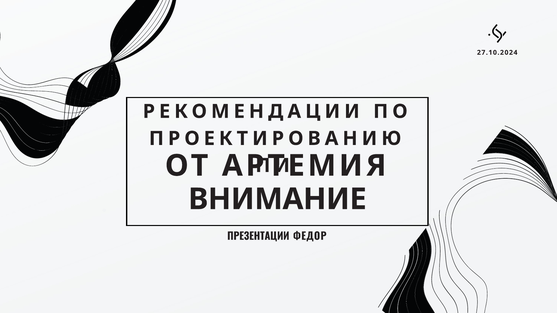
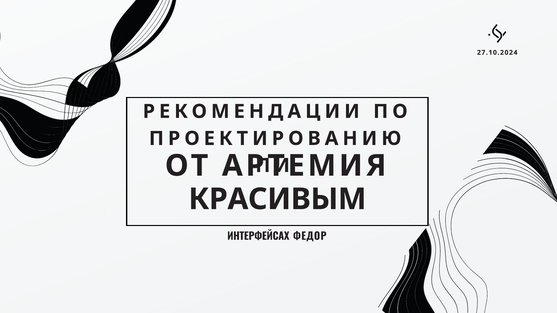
ВНИМАНИЕ: ВНИМАНИЕ -> КРАСИВЫМ
ПРЕЗЕНТАЦИИ: ПРЕЗЕНТАЦИИ -> ИНТЕРФЕЙСАХ
